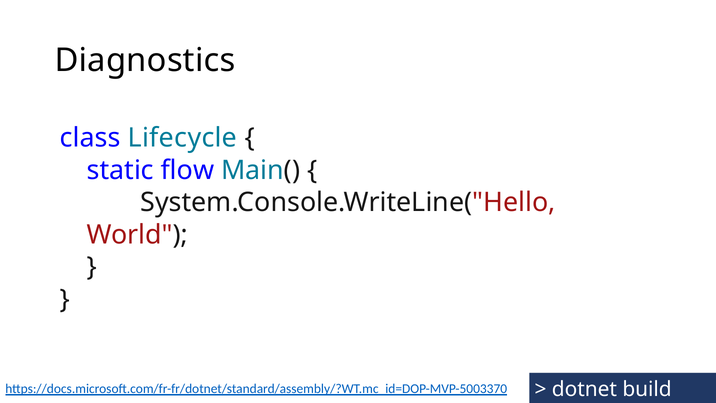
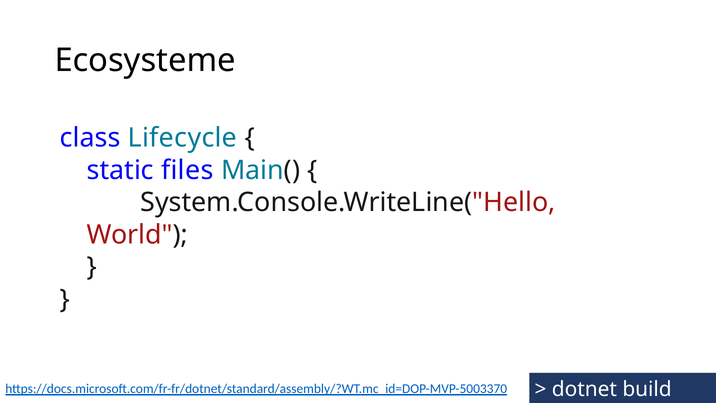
Diagnostics: Diagnostics -> Ecosysteme
flow: flow -> files
